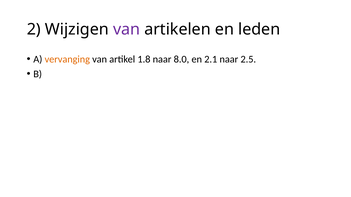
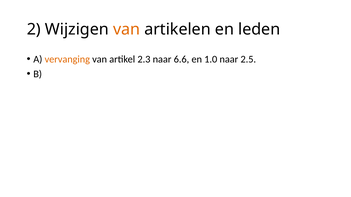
van at (127, 29) colour: purple -> orange
1.8: 1.8 -> 2.3
8.0: 8.0 -> 6.6
2.1: 2.1 -> 1.0
